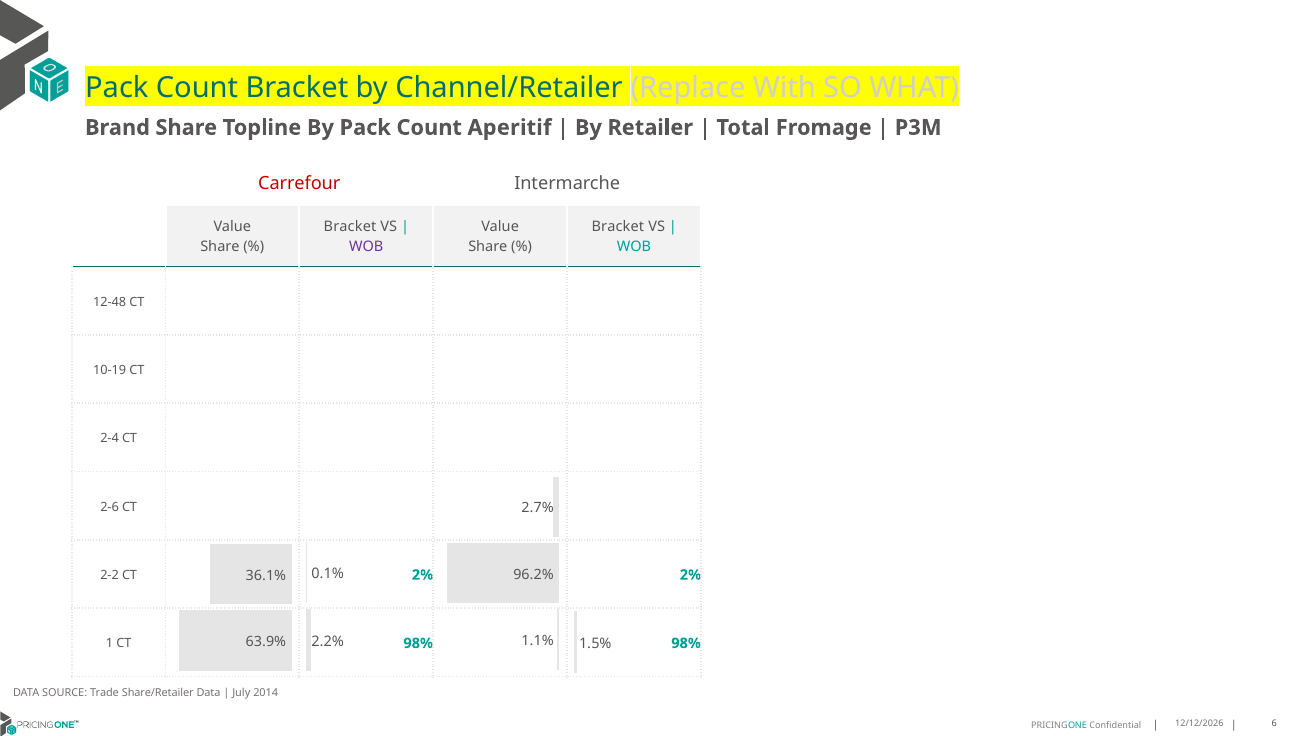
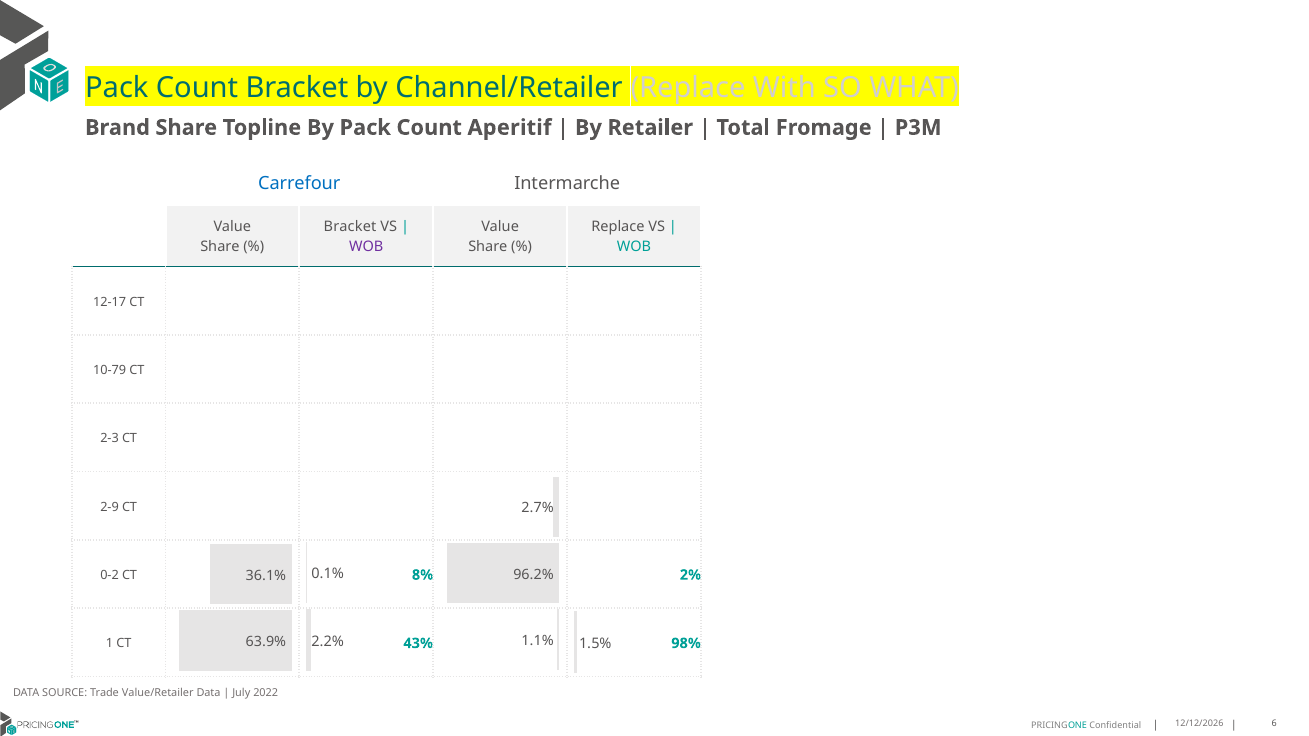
Carrefour colour: red -> blue
Bracket at (618, 226): Bracket -> Replace
12-48: 12-48 -> 12-17
10-19: 10-19 -> 10-79
2-4: 2-4 -> 2-3
2-6: 2-6 -> 2-9
2-2: 2-2 -> 0-2
CT 2%: 2% -> 8%
CT 98%: 98% -> 43%
Share/Retailer: Share/Retailer -> Value/Retailer
2014: 2014 -> 2022
